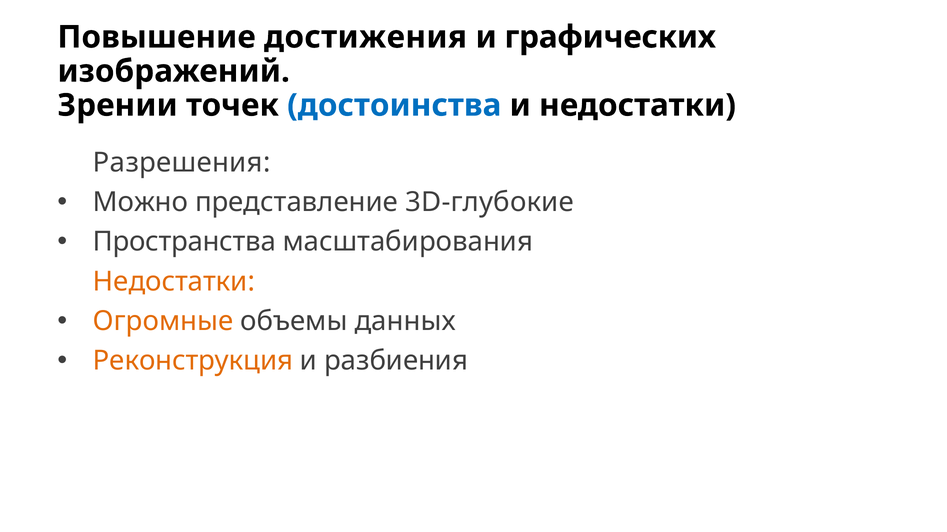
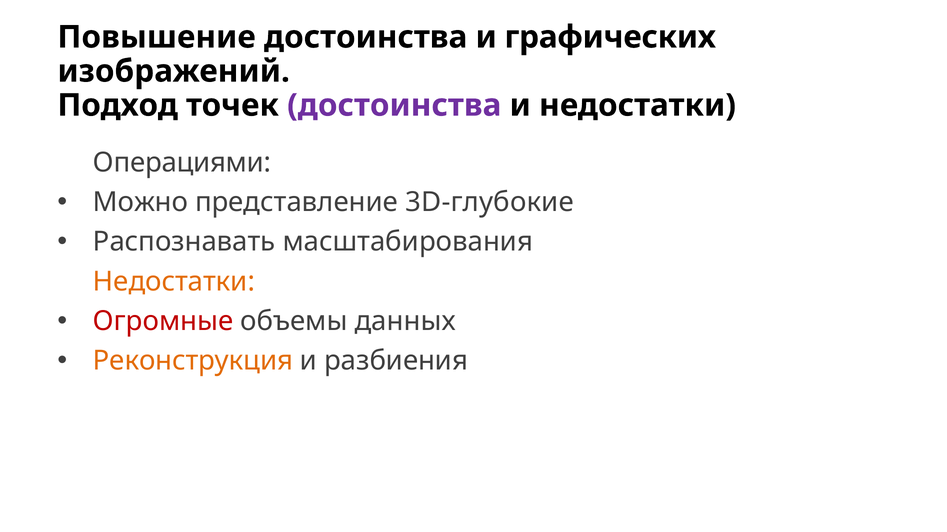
Повышение достижения: достижения -> достоинства
Зрении: Зрении -> Подход
достоинства at (394, 105) colour: blue -> purple
Разрешения: Разрешения -> Операциями
Пространства: Пространства -> Распознавать
Огромные colour: orange -> red
